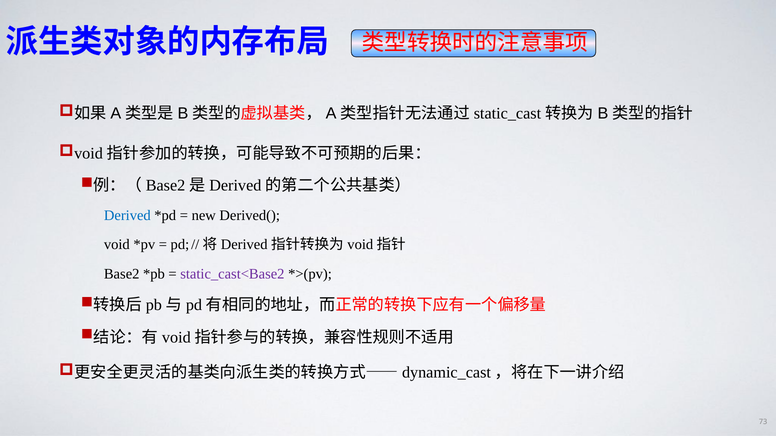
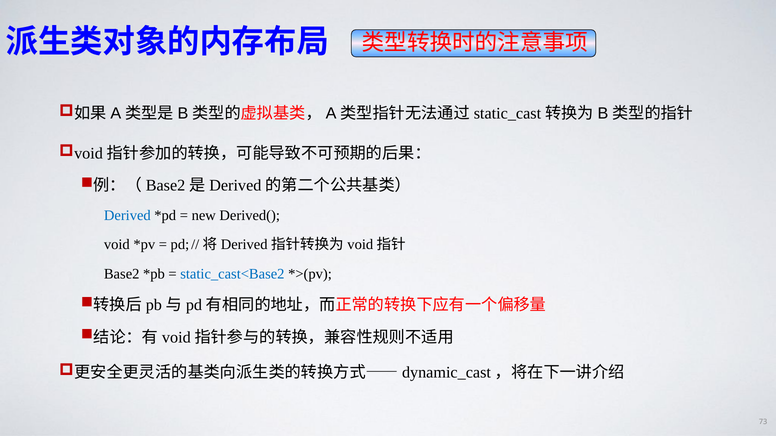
static_cast<Base2 colour: purple -> blue
